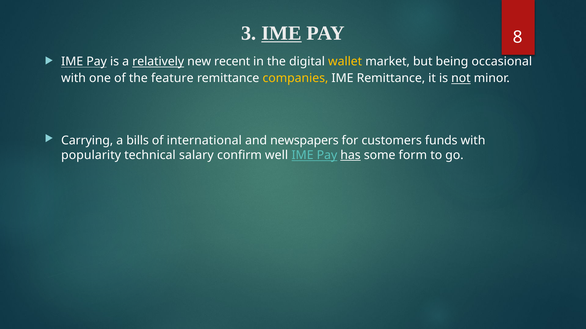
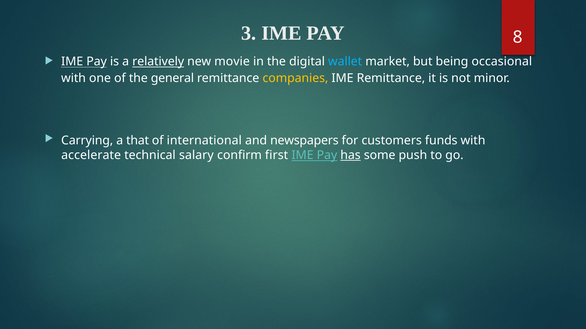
IME at (281, 33) underline: present -> none
recent: recent -> movie
wallet colour: yellow -> light blue
feature: feature -> general
not underline: present -> none
bills: bills -> that
popularity: popularity -> accelerate
well: well -> first
form: form -> push
